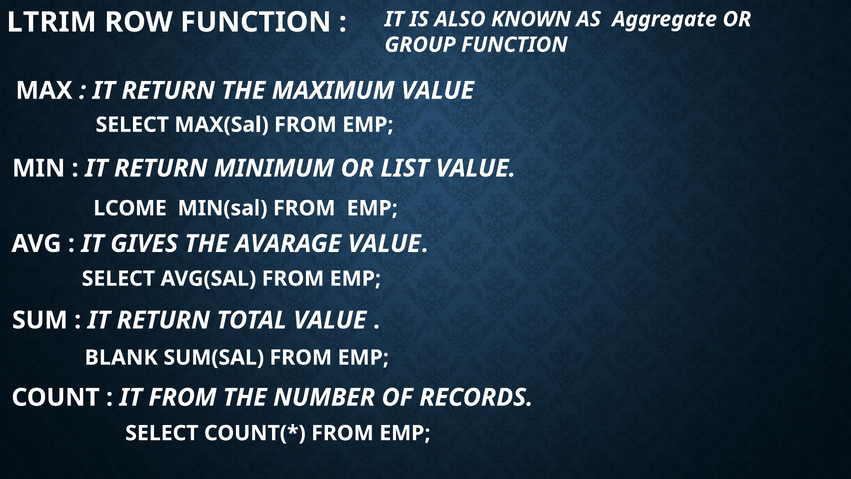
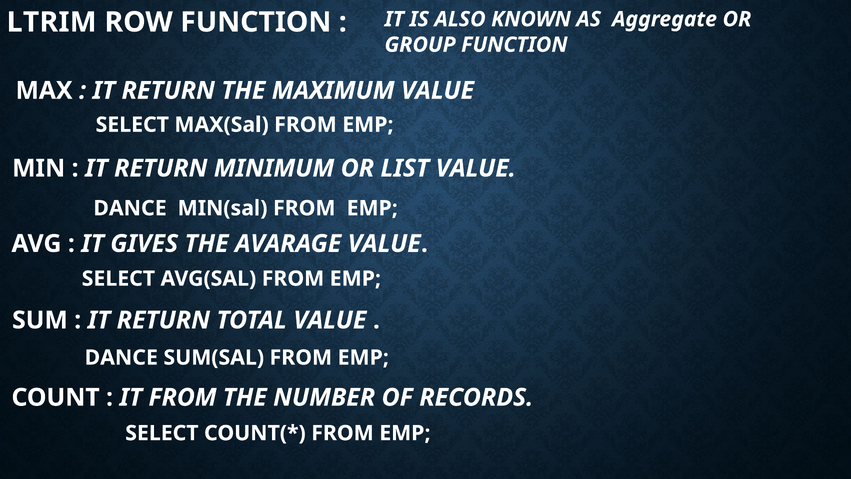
LCOME at (130, 208): LCOME -> DANCE
BLANK at (121, 357): BLANK -> DANCE
